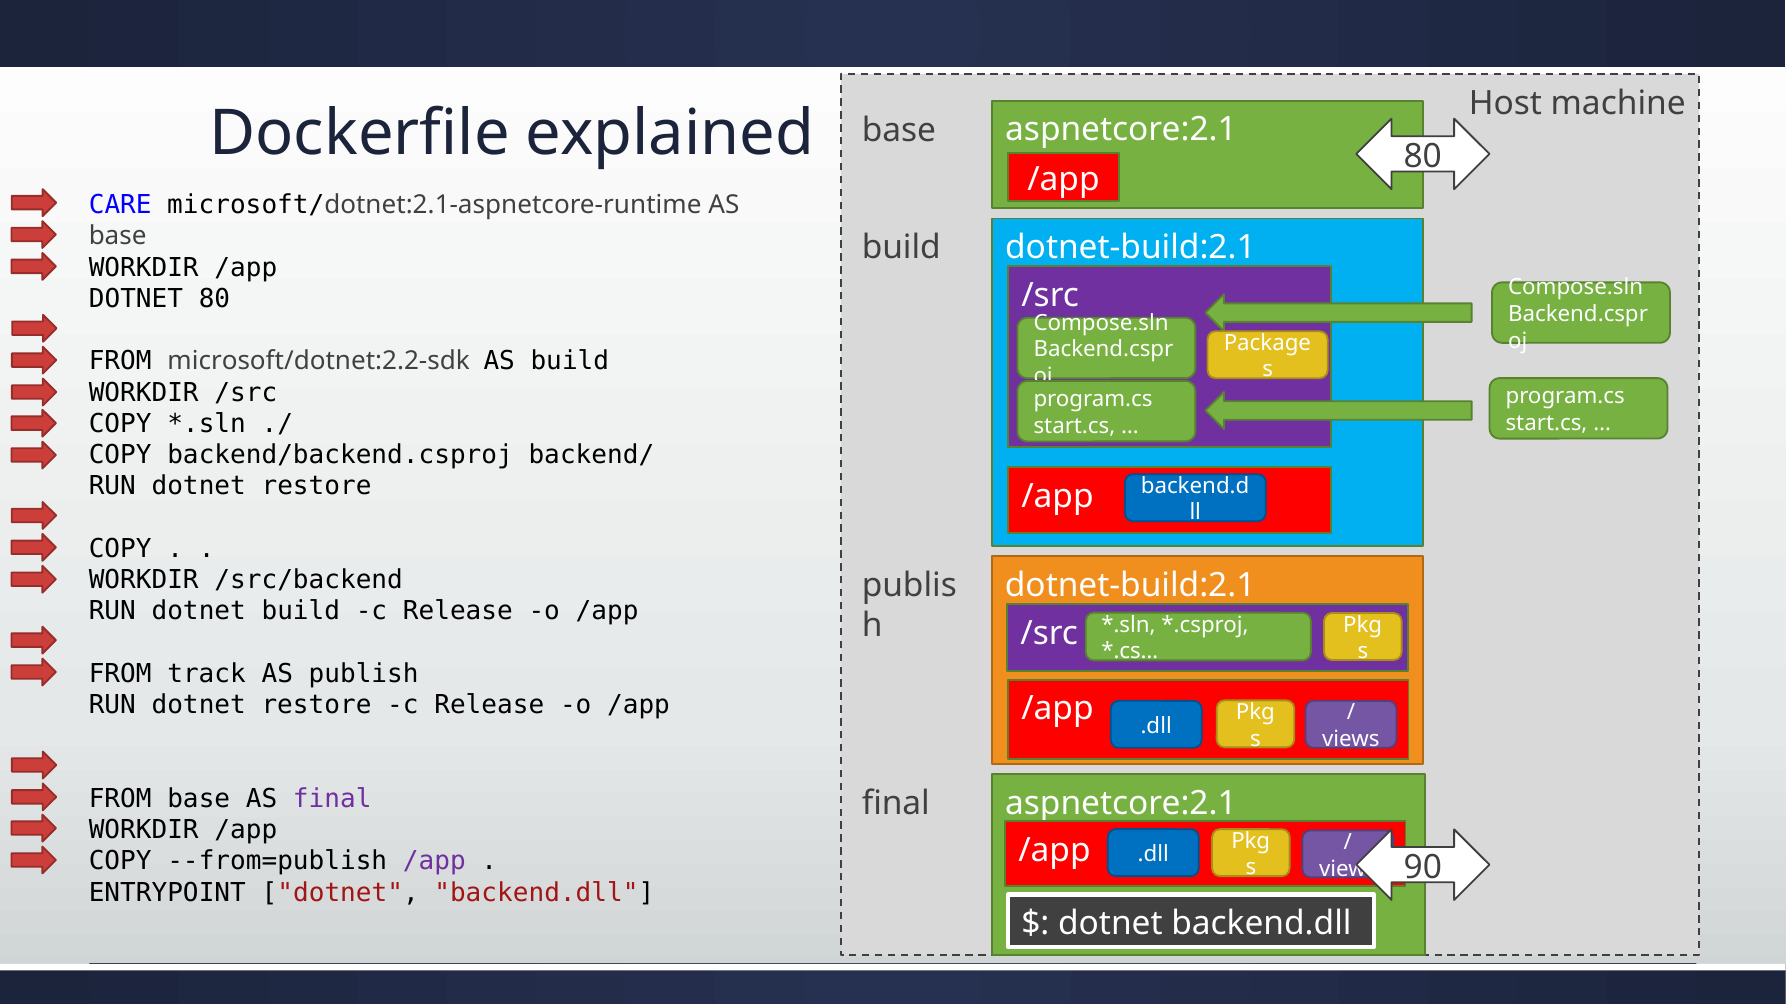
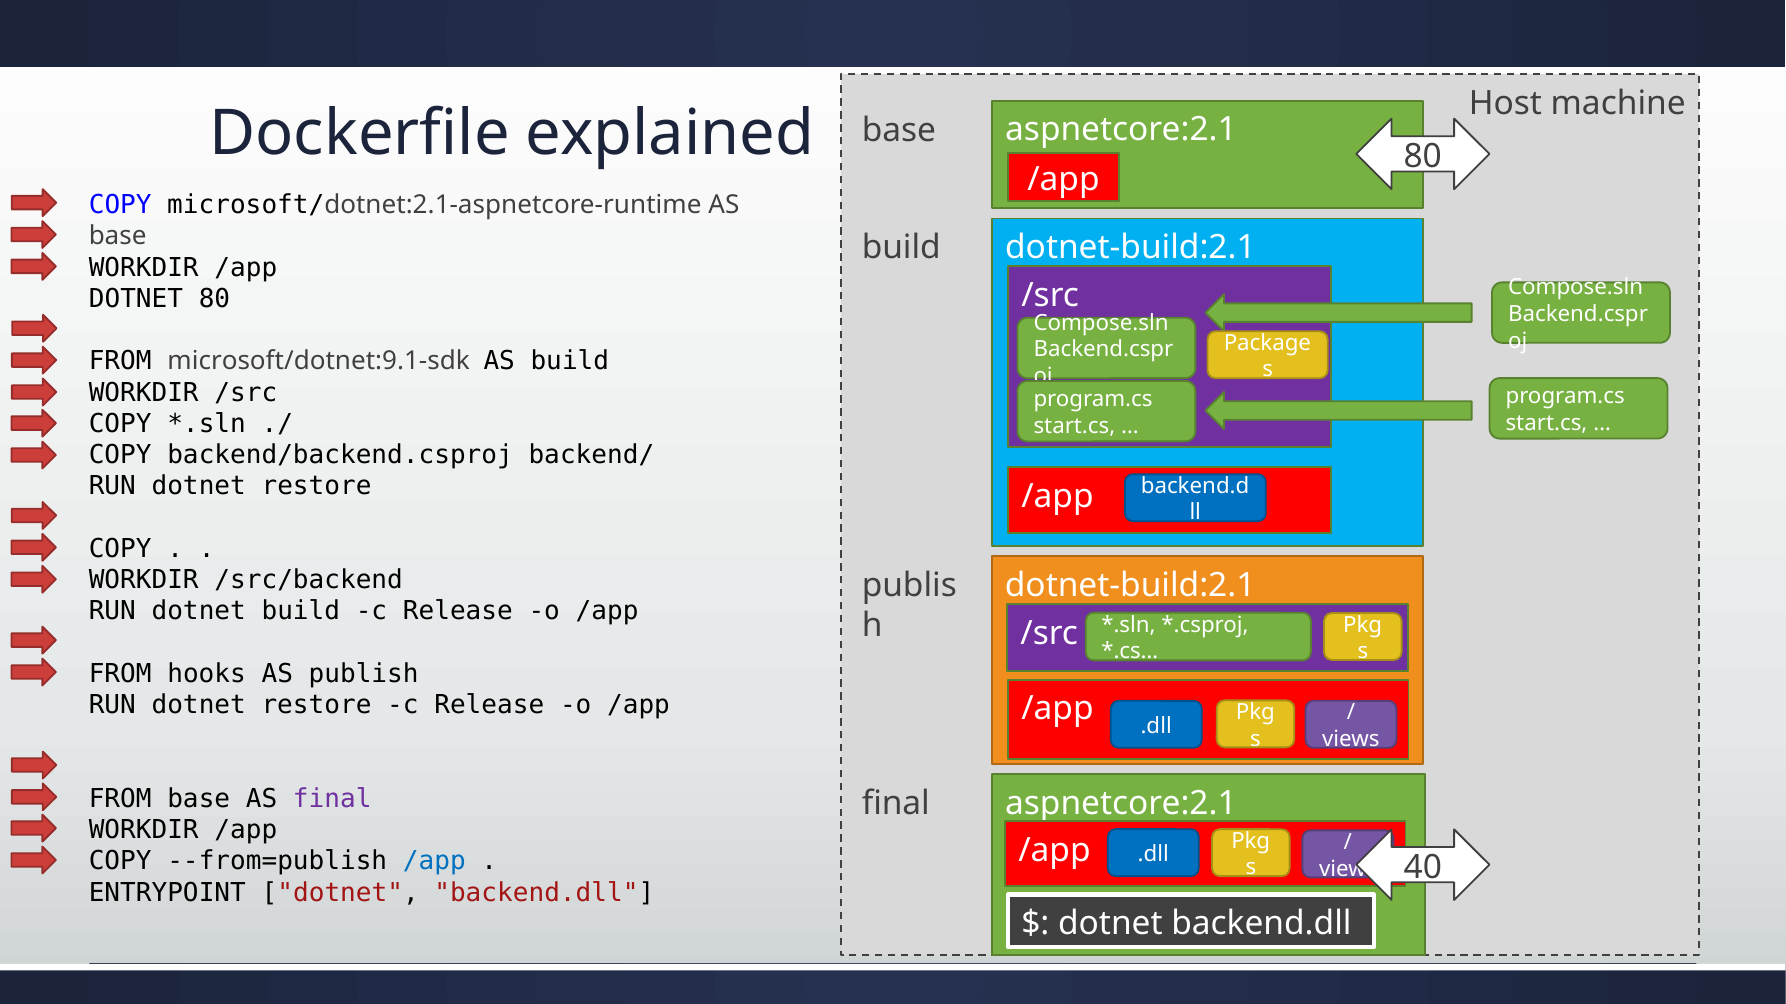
CARE at (120, 205): CARE -> COPY
microsoft/dotnet:2.2-sdk: microsoft/dotnet:2.2-sdk -> microsoft/dotnet:9.1-sdk
track: track -> hooks
/app at (434, 862) colour: purple -> blue
90: 90 -> 40
